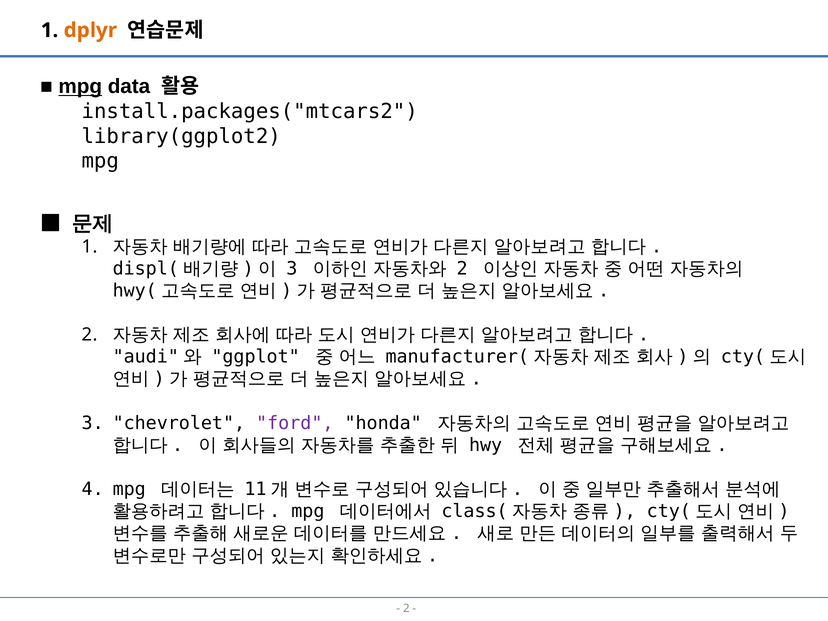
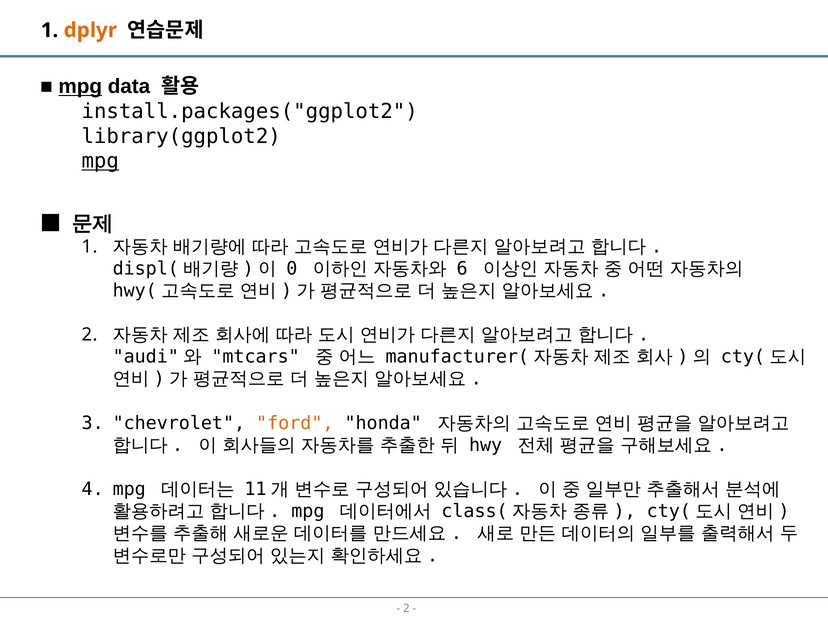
install.packages("mtcars2: install.packages("mtcars2 -> install.packages("ggplot2
mpg at (100, 161) underline: none -> present
3 at (292, 269): 3 -> 0
2 at (462, 269): 2 -> 6
ggplot: ggplot -> mtcars
ford colour: purple -> orange
